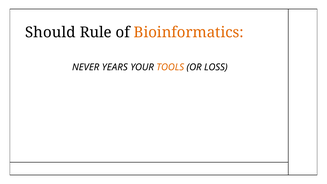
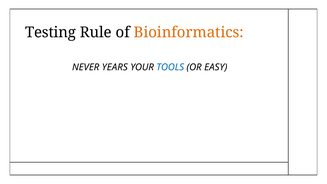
Should: Should -> Testing
TOOLS colour: orange -> blue
LOSS: LOSS -> EASY
